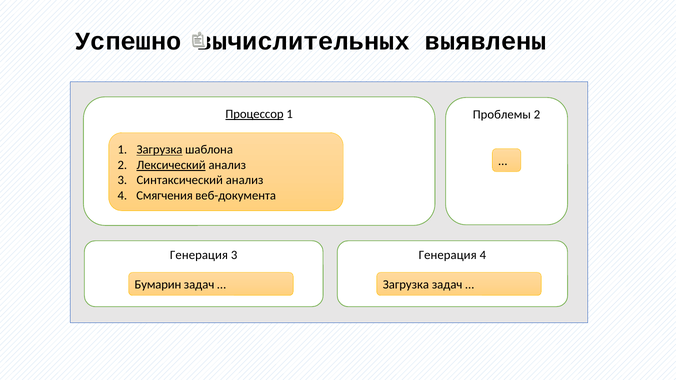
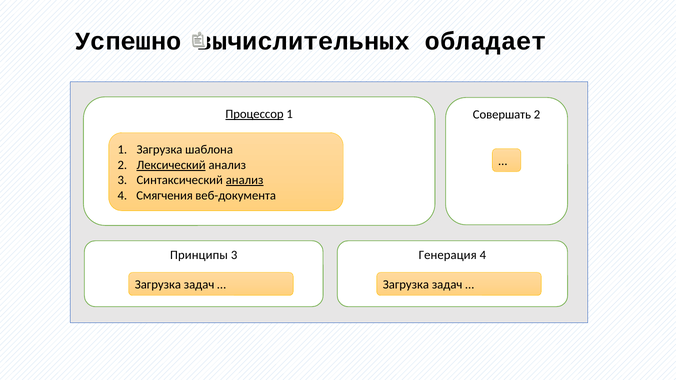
выявлены: выявлены -> обладает
Проблемы: Проблемы -> Совершать
Загрузка at (159, 150) underline: present -> none
анализ at (245, 180) underline: none -> present
Генерация at (199, 255): Генерация -> Принципы
Бумарин at (158, 285): Бумарин -> Загрузка
